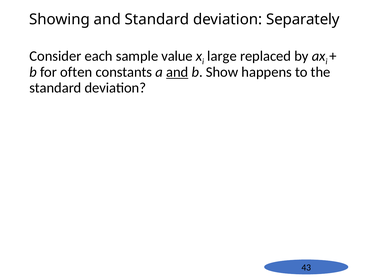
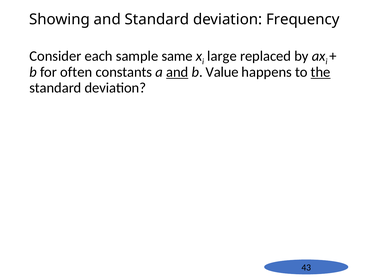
Separately: Separately -> Frequency
value: value -> same
Show: Show -> Value
the underline: none -> present
